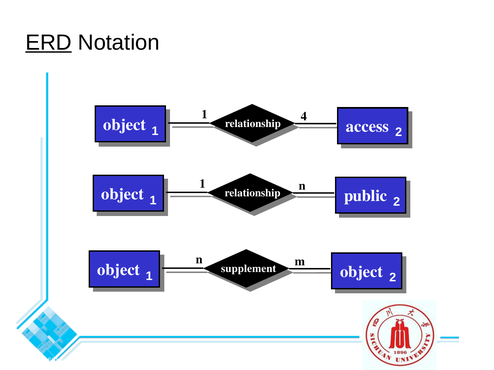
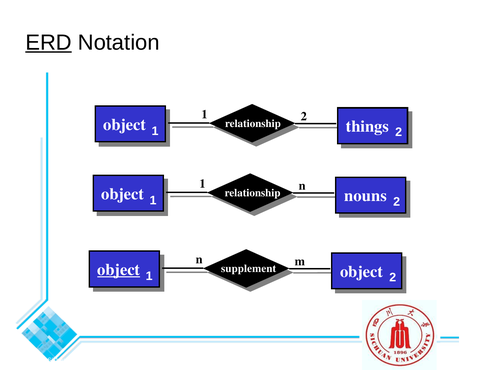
4 at (304, 116): 4 -> 2
access: access -> things
public: public -> nouns
object at (119, 270) underline: none -> present
